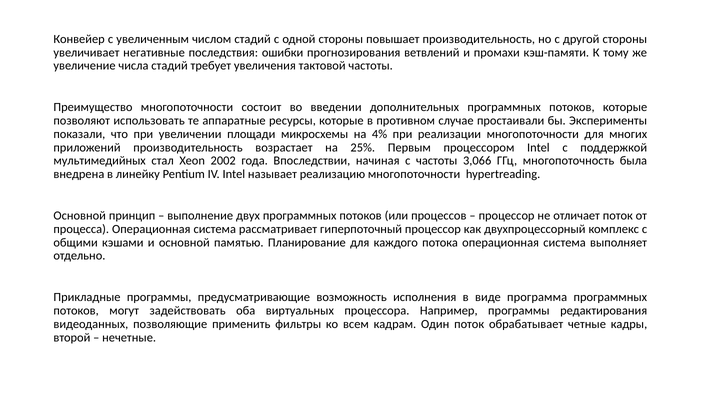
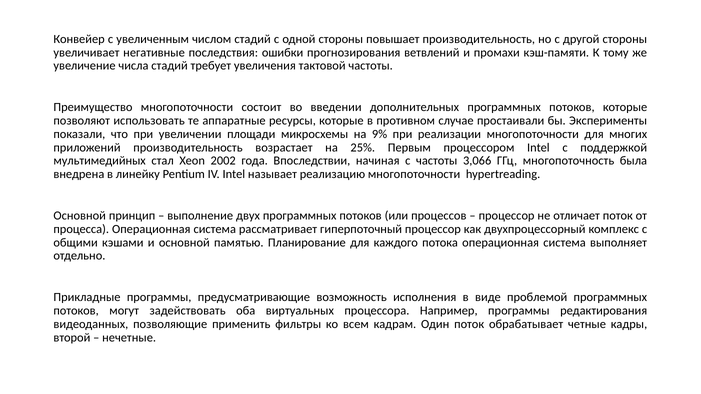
4%: 4% -> 9%
программа: программа -> проблемой
